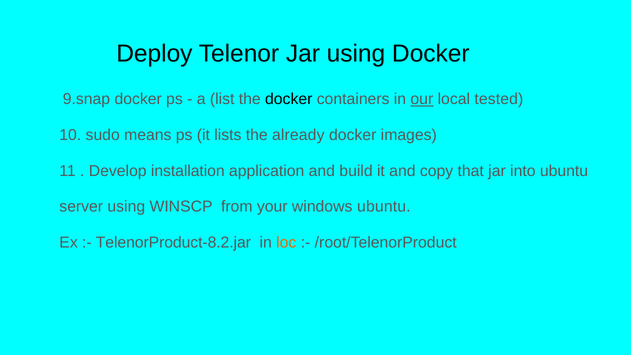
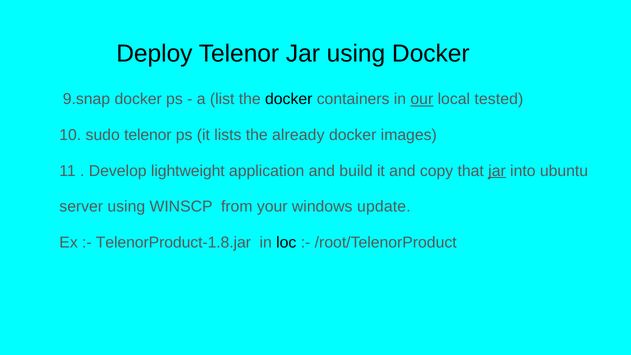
sudo means: means -> telenor
installation: installation -> lightweight
jar at (497, 171) underline: none -> present
windows ubuntu: ubuntu -> update
TelenorProduct-8.2.jar: TelenorProduct-8.2.jar -> TelenorProduct-1.8.jar
loc colour: orange -> black
